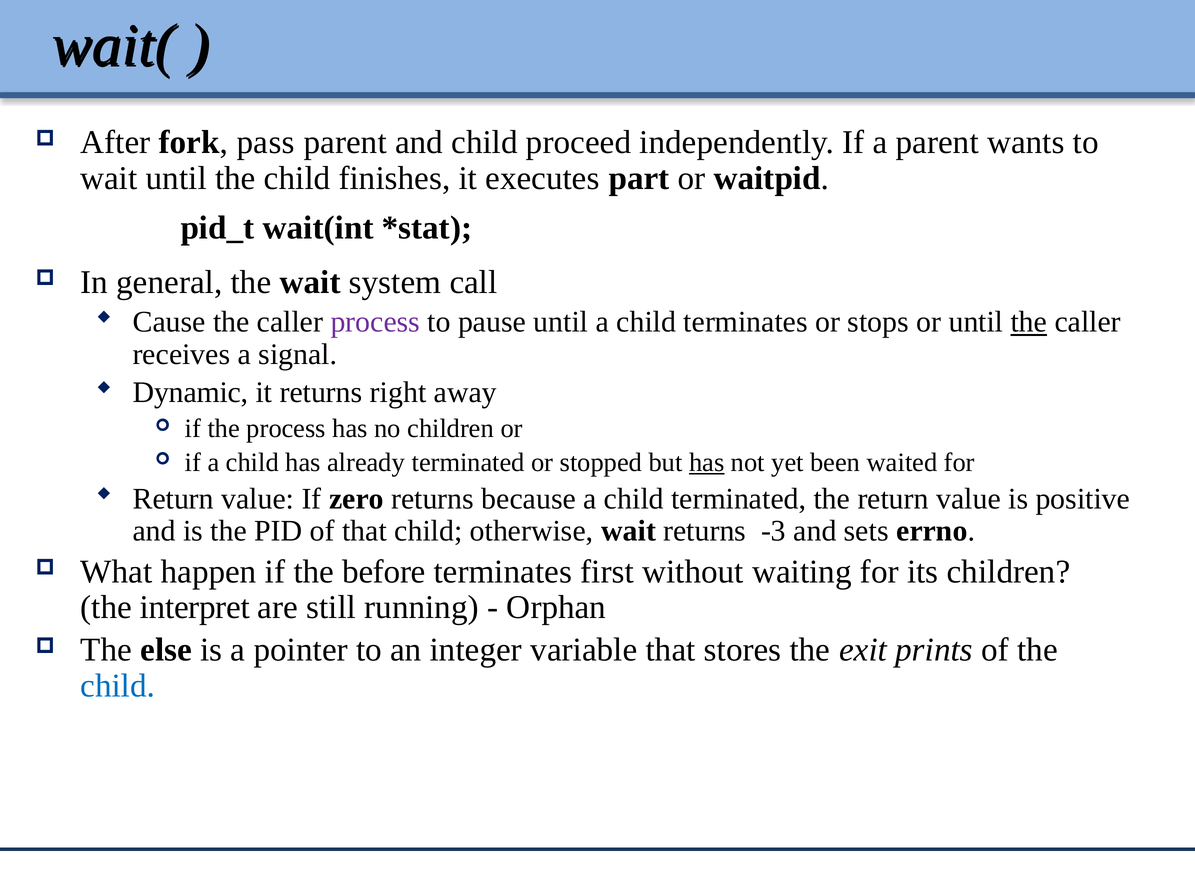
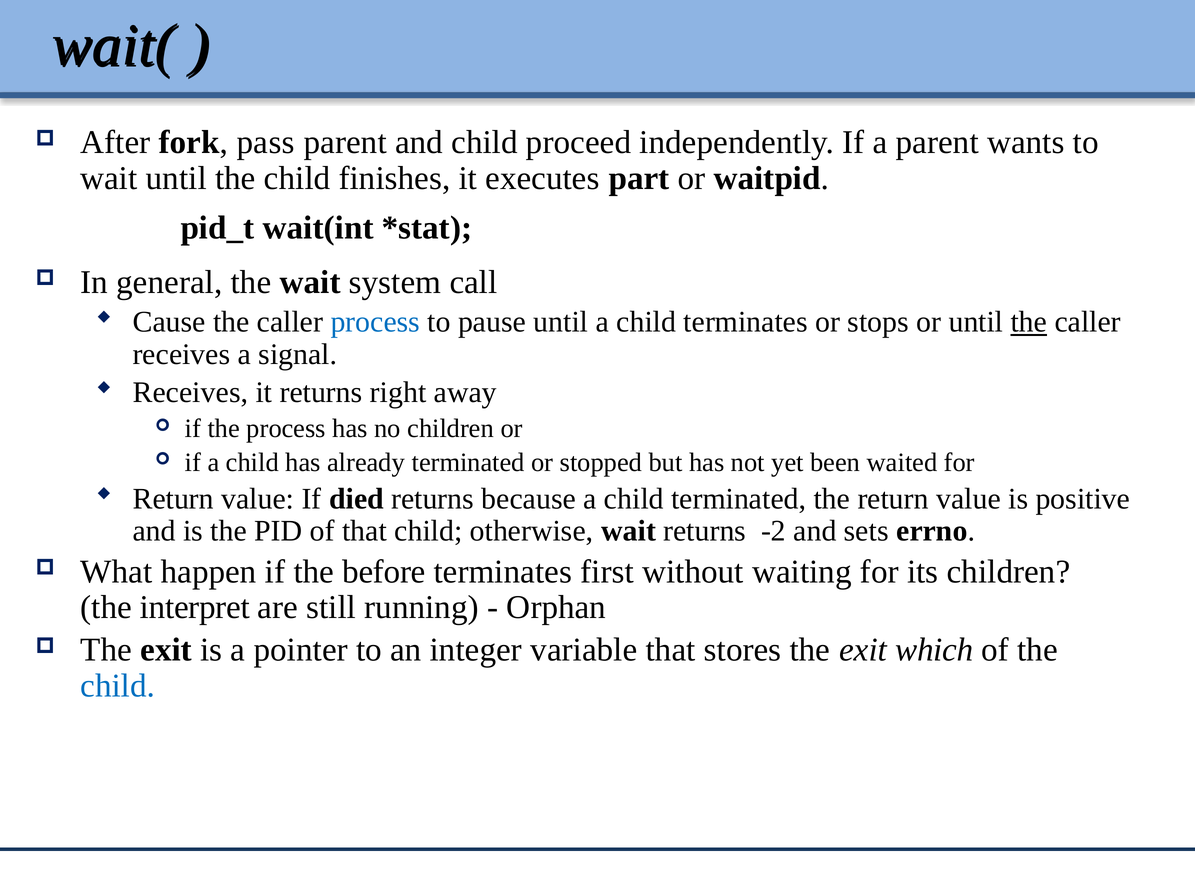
process at (375, 322) colour: purple -> blue
Dynamic at (190, 393): Dynamic -> Receives
has at (707, 462) underline: present -> none
zero: zero -> died
-3: -3 -> -2
else at (166, 650): else -> exit
prints: prints -> which
